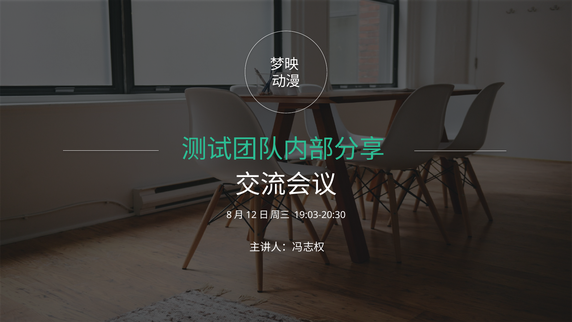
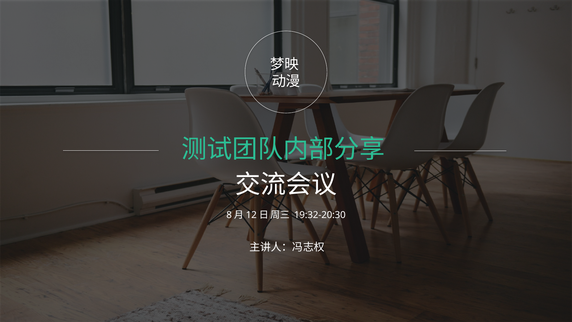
19:03-20:30: 19:03-20:30 -> 19:32-20:30
